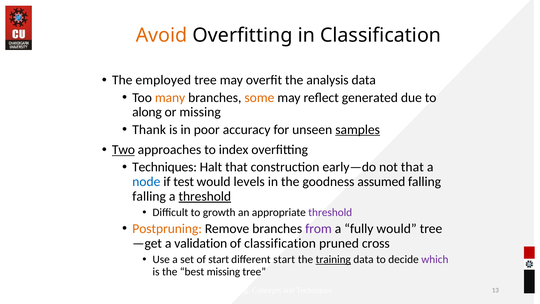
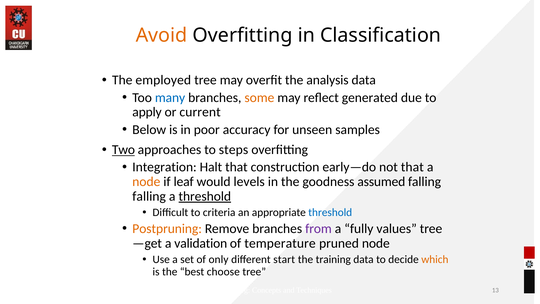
many colour: orange -> blue
along: along -> apply
or missing: missing -> current
Thank: Thank -> Below
samples underline: present -> none
index: index -> steps
Techniques at (165, 167): Techniques -> Integration
node at (146, 182) colour: blue -> orange
test: test -> leaf
growth: growth -> criteria
threshold at (330, 212) colour: purple -> blue
fully would: would -> values
of classification: classification -> temperature
pruned cross: cross -> node
of start: start -> only
training underline: present -> none
which colour: purple -> orange
best missing: missing -> choose
